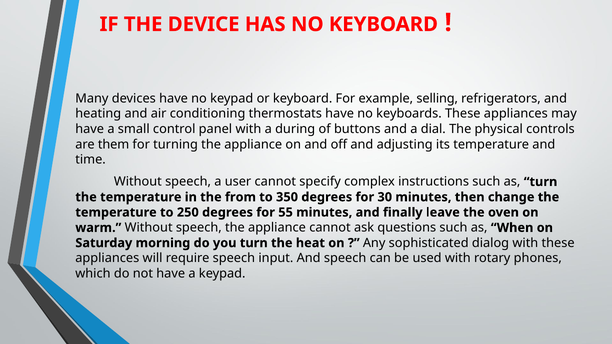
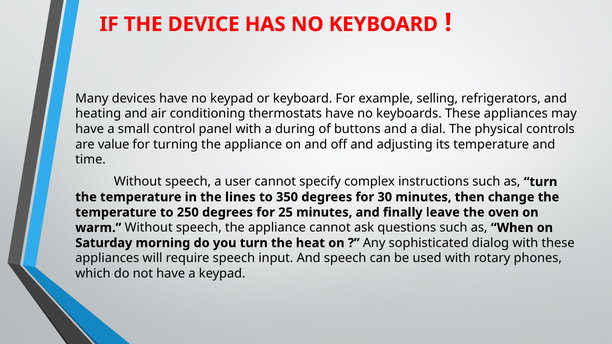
them: them -> value
from: from -> lines
55: 55 -> 25
